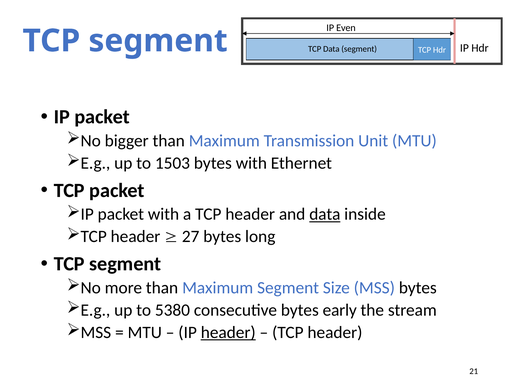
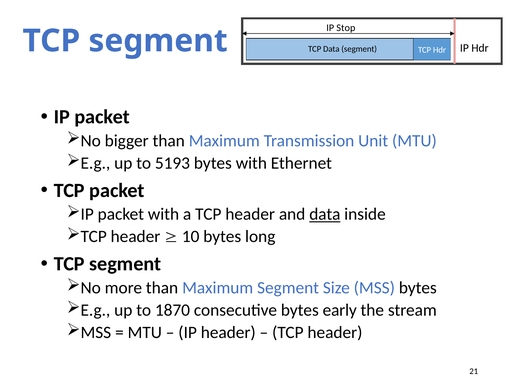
Even: Even -> Stop
1503: 1503 -> 5193
27: 27 -> 10
5380: 5380 -> 1870
header at (228, 333) underline: present -> none
